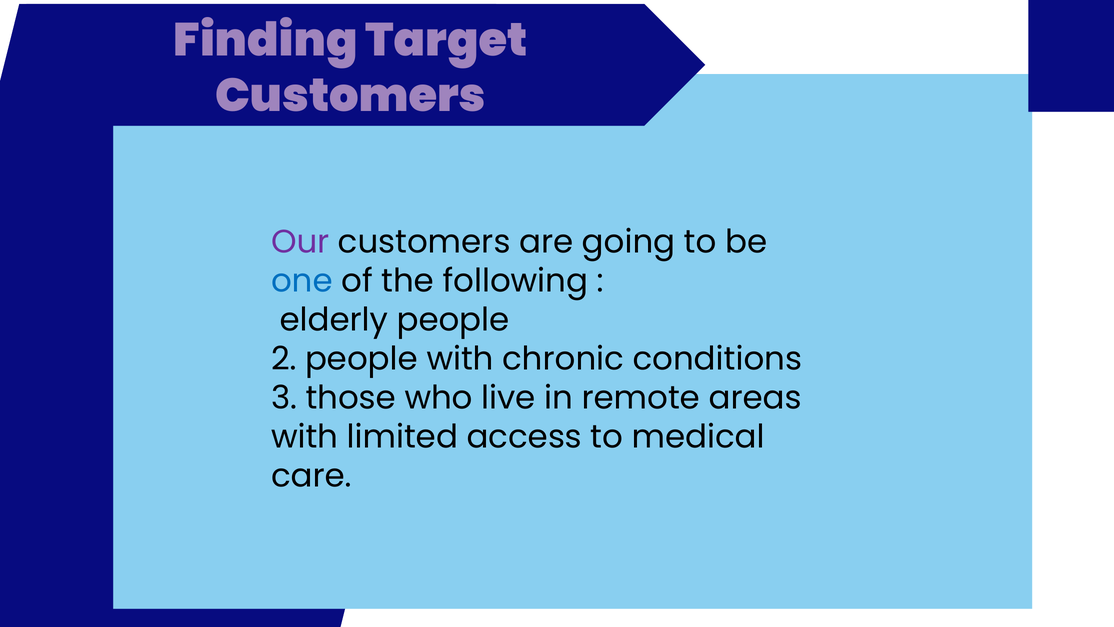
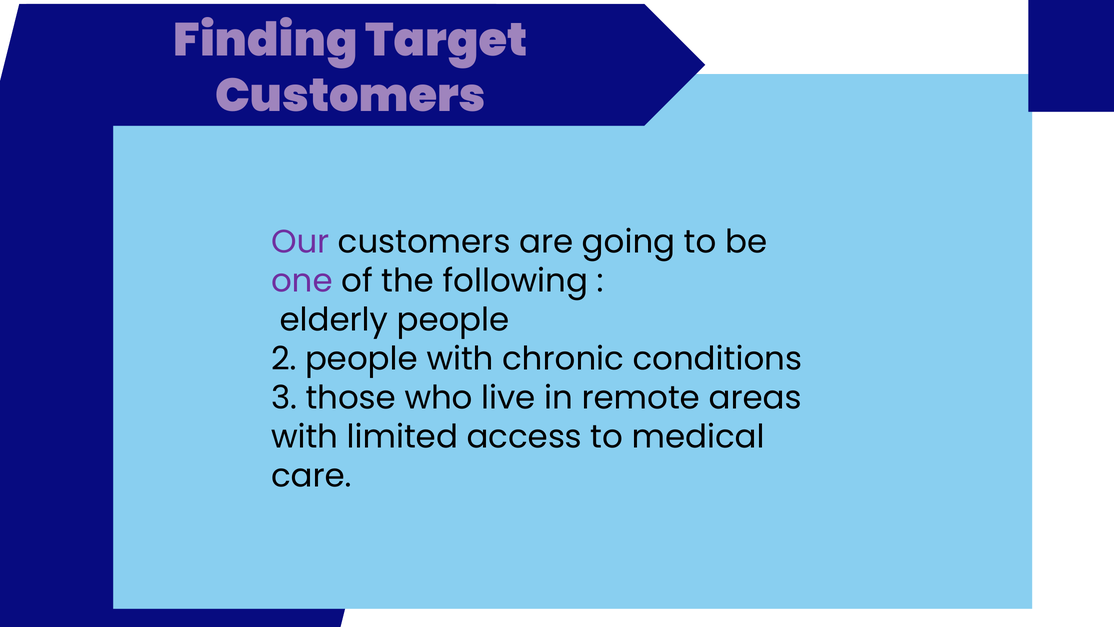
one colour: blue -> purple
